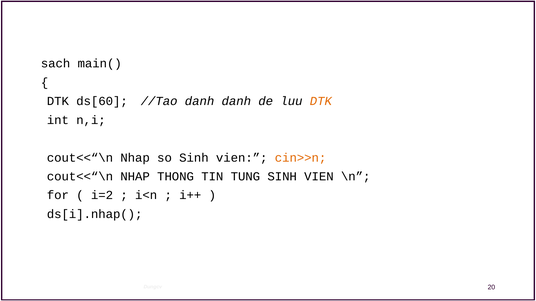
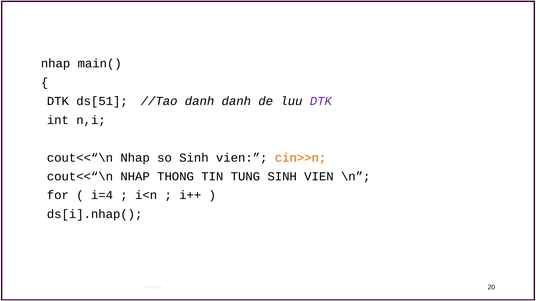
sach at (56, 64): sach -> nhap
ds[60: ds[60 -> ds[51
DTK at (321, 101) colour: orange -> purple
i=2: i=2 -> i=4
